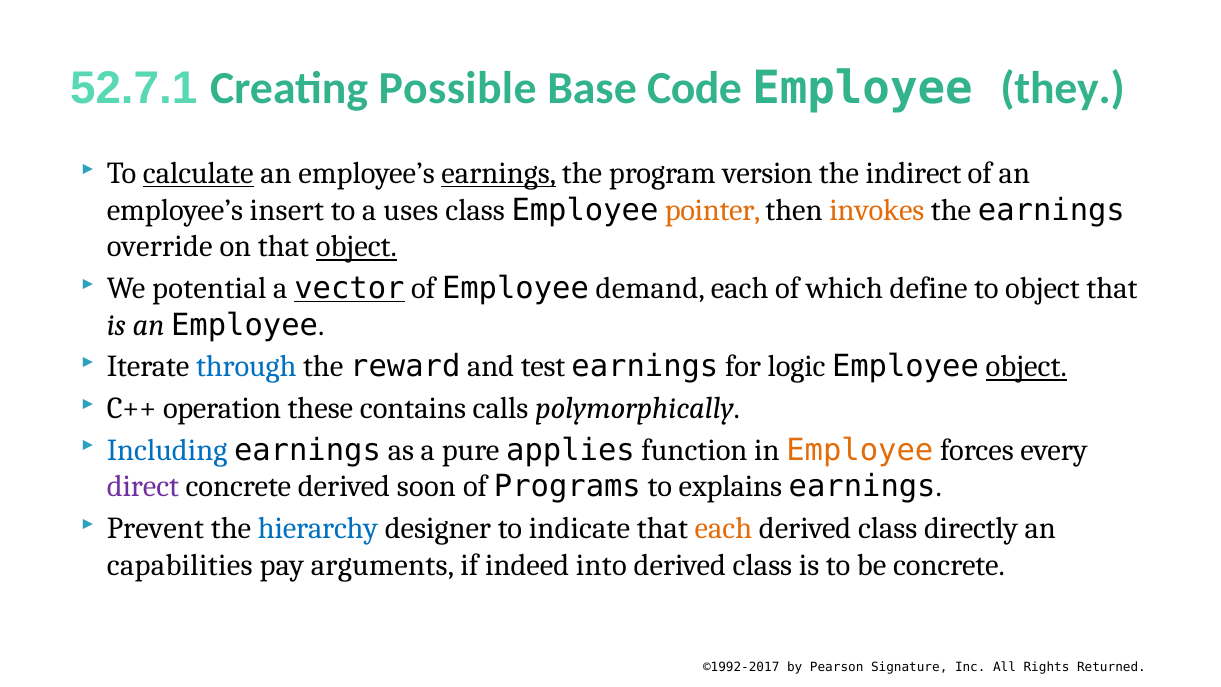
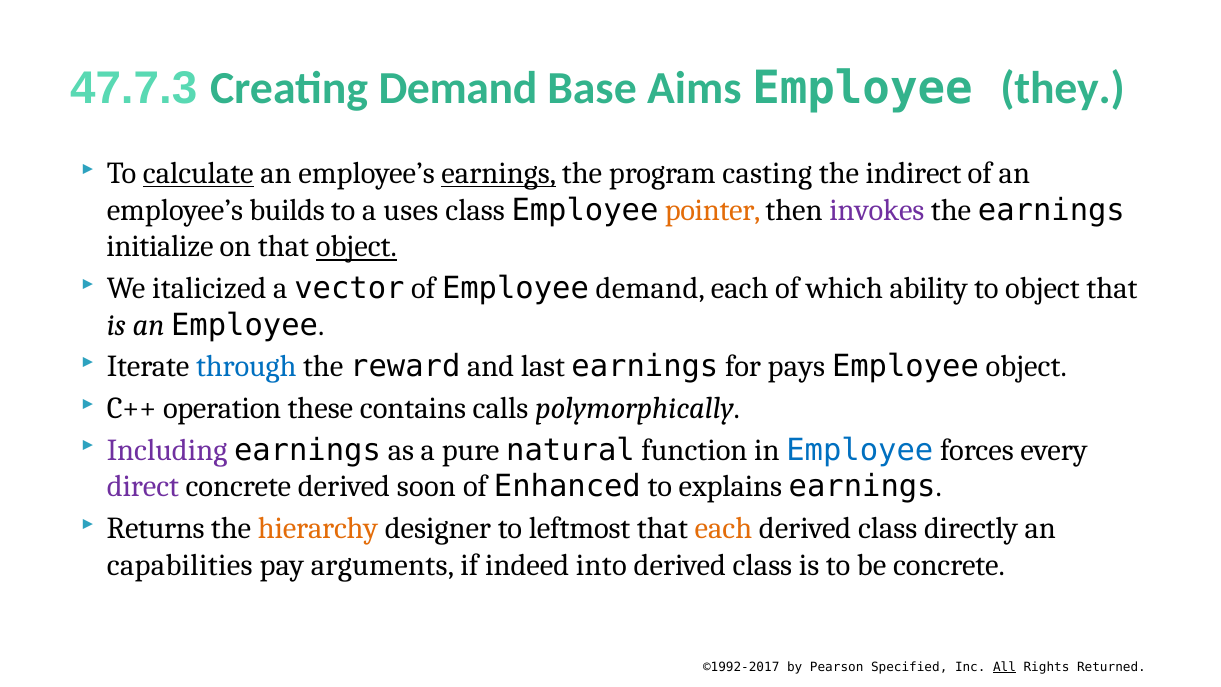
52.7.1: 52.7.1 -> 47.7.3
Creating Possible: Possible -> Demand
Code: Code -> Aims
version: version -> casting
insert: insert -> builds
invokes colour: orange -> purple
override: override -> initialize
potential: potential -> italicized
vector underline: present -> none
define: define -> ability
test: test -> last
logic: logic -> pays
object at (1026, 367) underline: present -> none
Including colour: blue -> purple
applies: applies -> natural
Employee at (860, 450) colour: orange -> blue
Programs: Programs -> Enhanced
Prevent: Prevent -> Returns
hierarchy colour: blue -> orange
indicate: indicate -> leftmost
Signature: Signature -> Specified
All underline: none -> present
